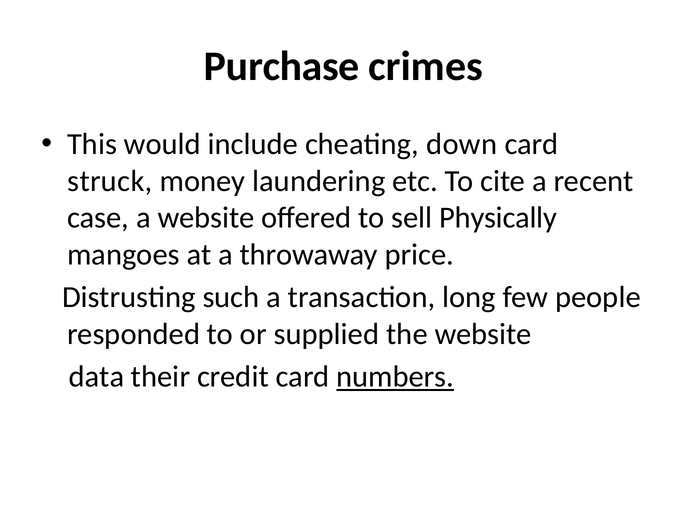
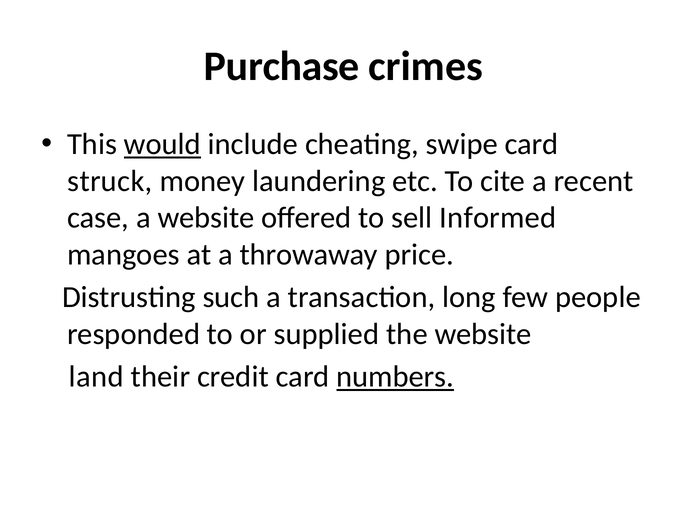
would underline: none -> present
down: down -> swipe
Physically: Physically -> Informed
data: data -> land
